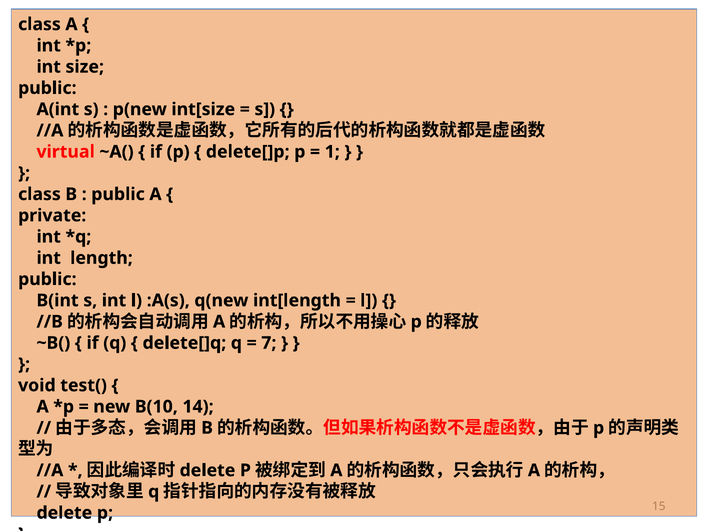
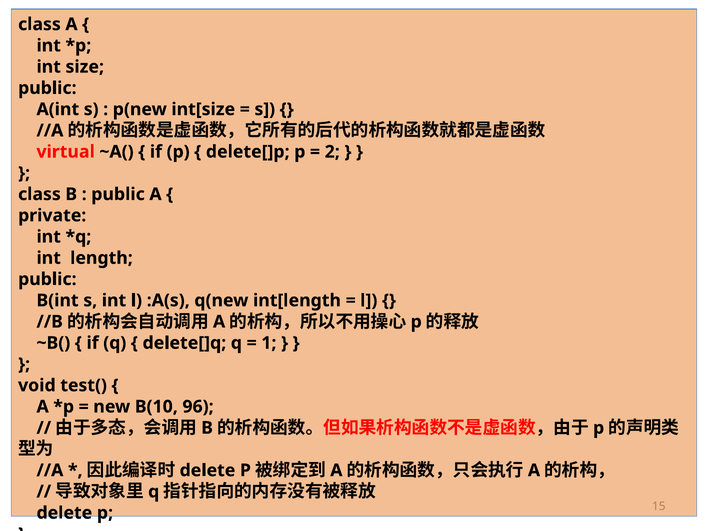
1: 1 -> 2
7: 7 -> 1
14: 14 -> 96
